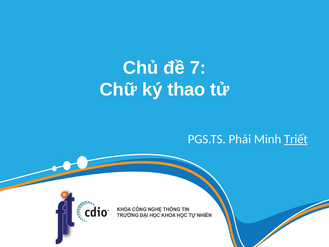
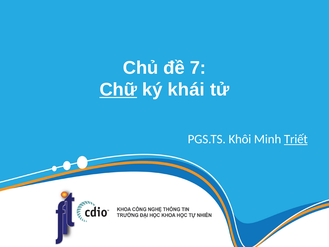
Chữ underline: none -> present
thao: thao -> khái
Phải: Phải -> Khôi
